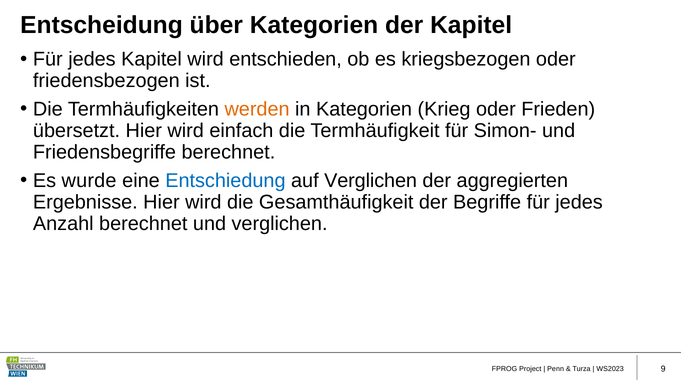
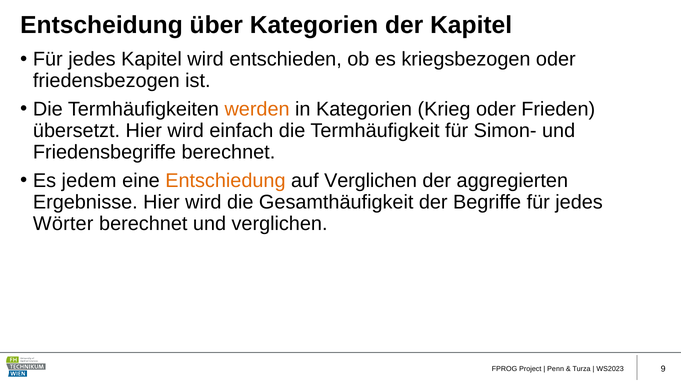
wurde: wurde -> jedem
Entschiedung colour: blue -> orange
Anzahl: Anzahl -> Wörter
